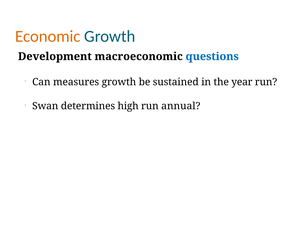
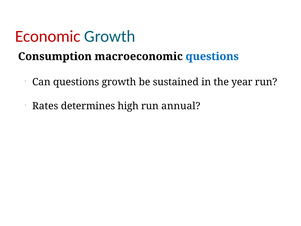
Economic colour: orange -> red
Development: Development -> Consumption
Can measures: measures -> questions
Swan: Swan -> Rates
